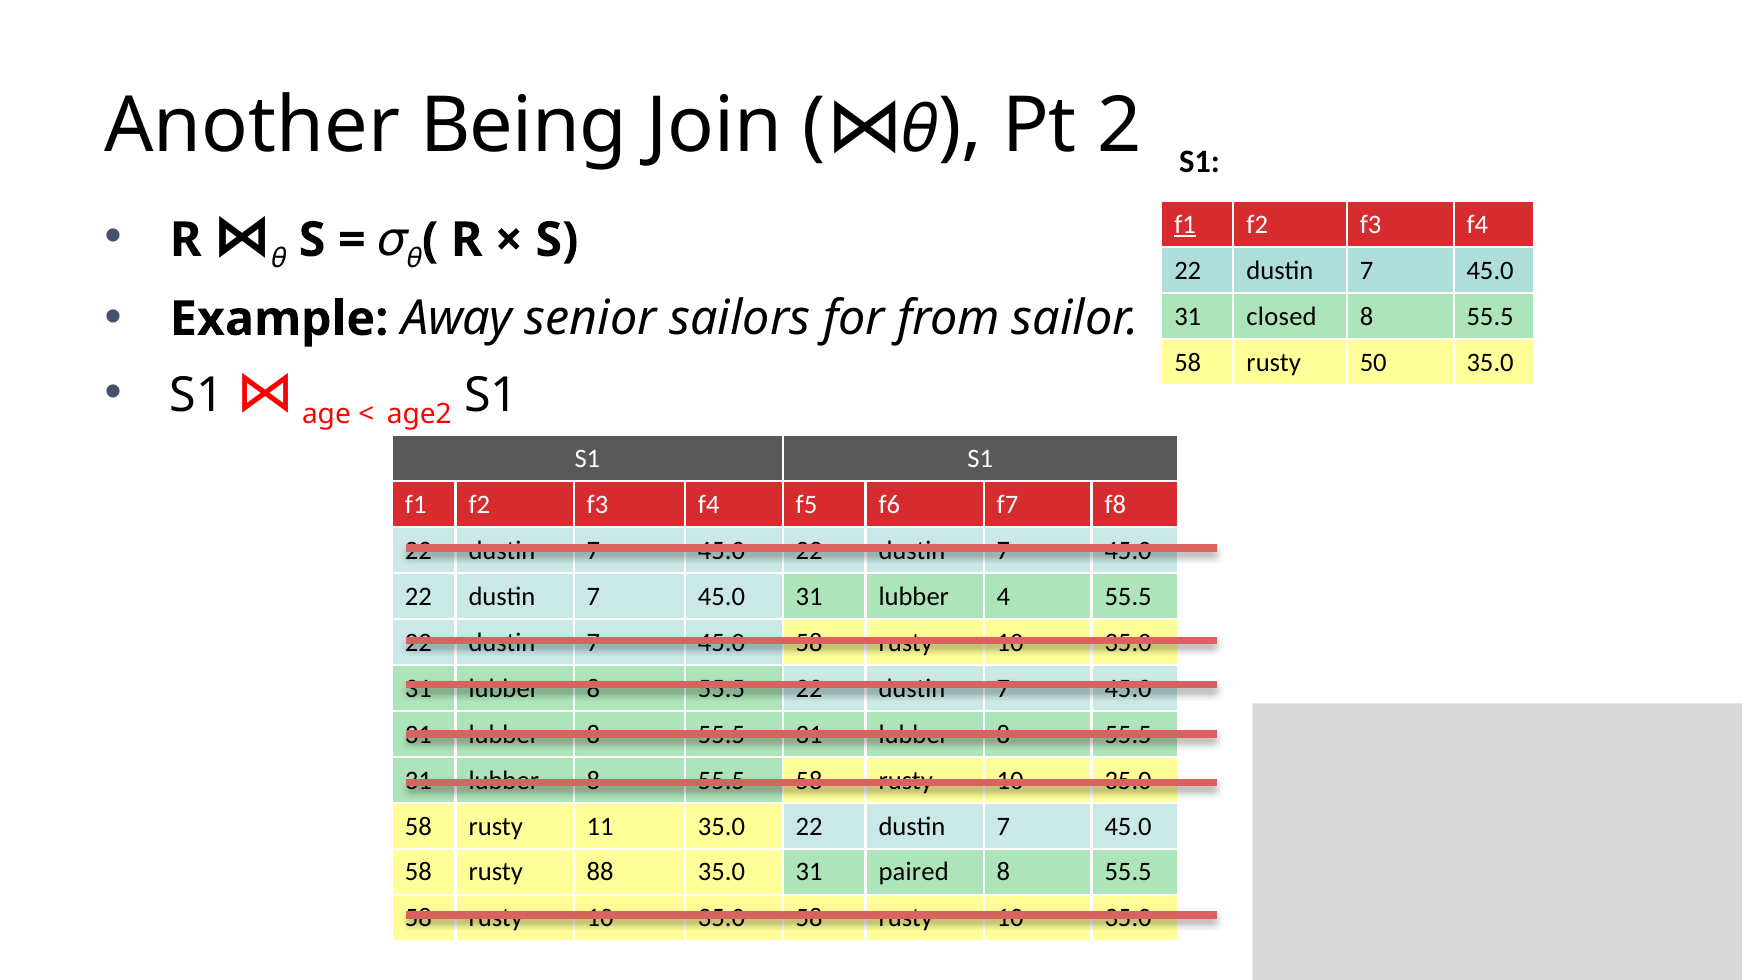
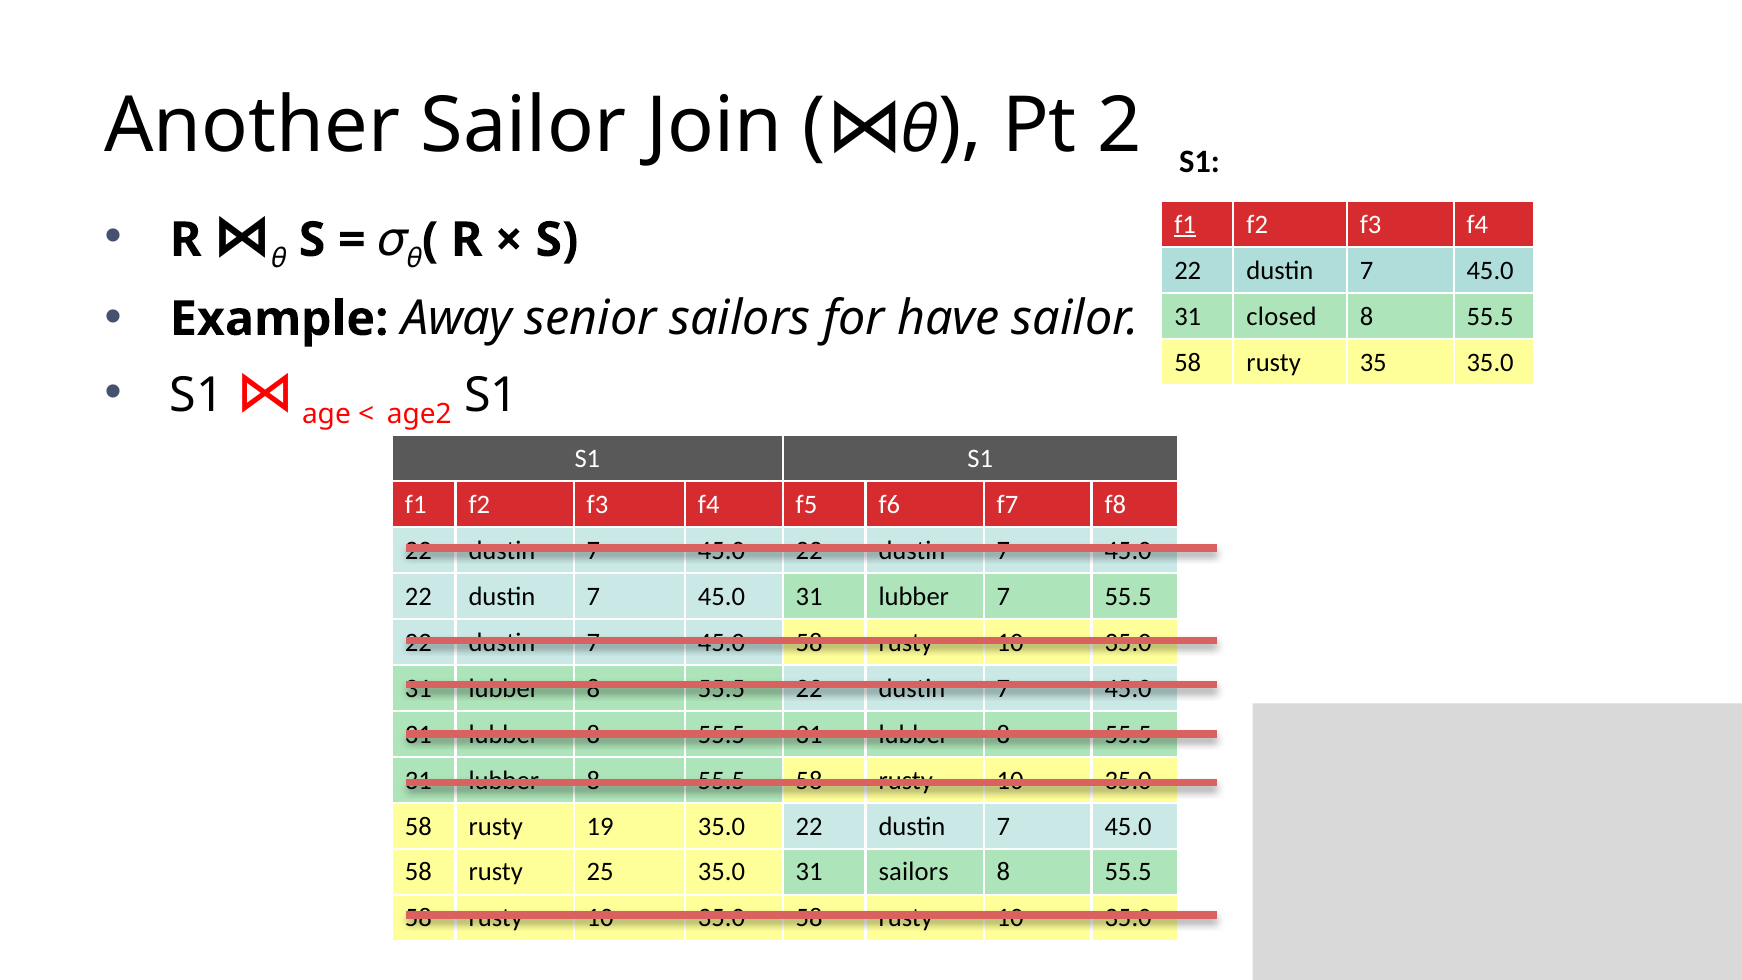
Another Being: Being -> Sailor
from: from -> have
50: 50 -> 35
lubber 4: 4 -> 7
11: 11 -> 19
88: 88 -> 25
31 paired: paired -> sailors
